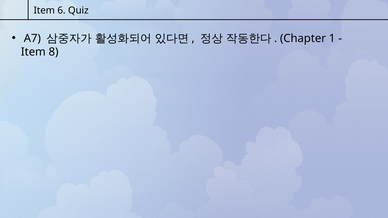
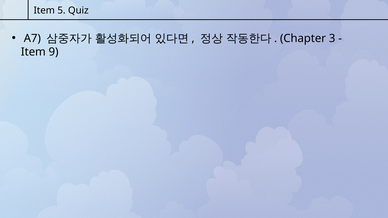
6: 6 -> 5
1: 1 -> 3
8: 8 -> 9
